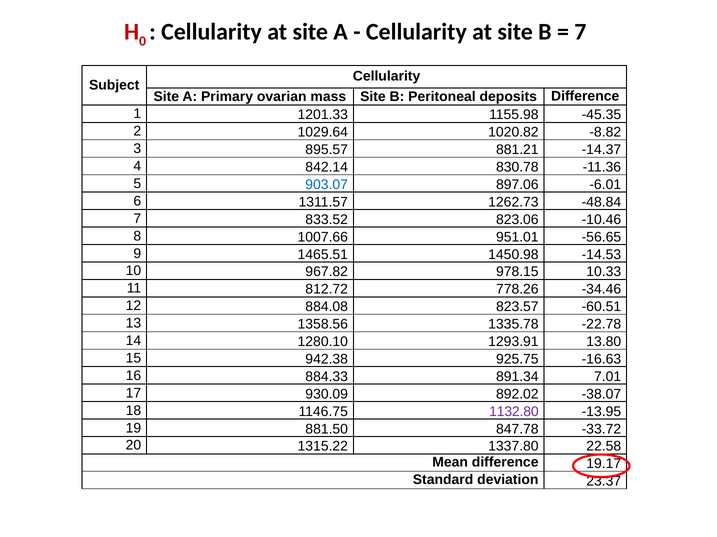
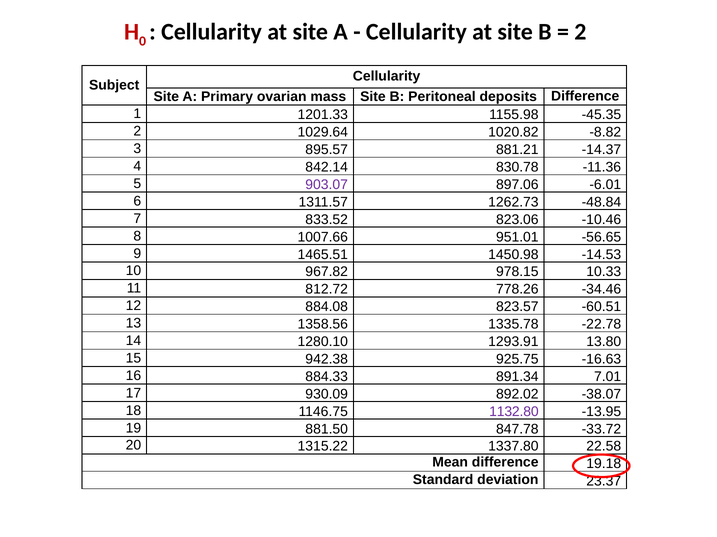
7 at (580, 32): 7 -> 2
903.07 colour: blue -> purple
19.17: 19.17 -> 19.18
